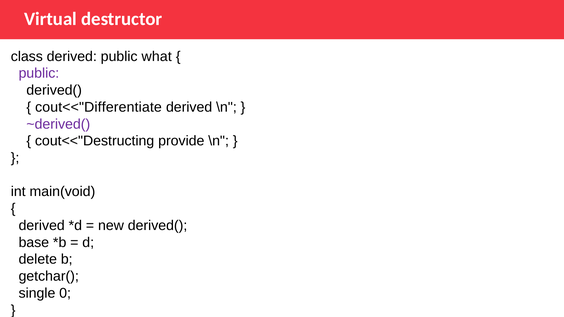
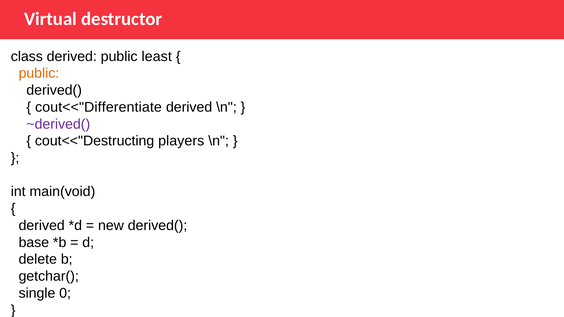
what: what -> least
public at (39, 73) colour: purple -> orange
provide: provide -> players
